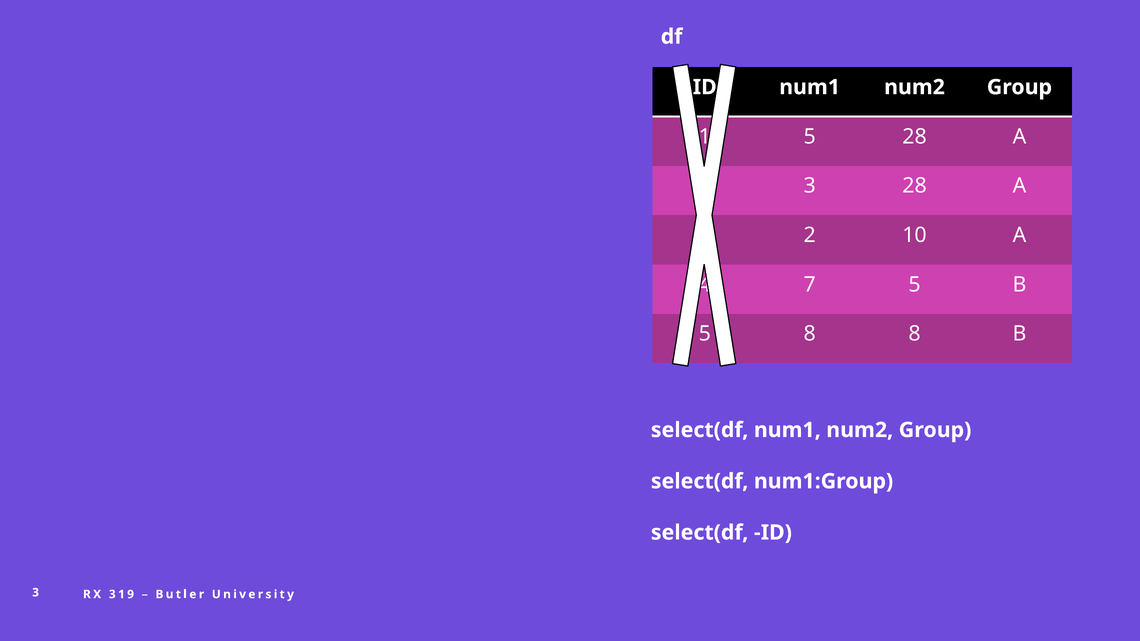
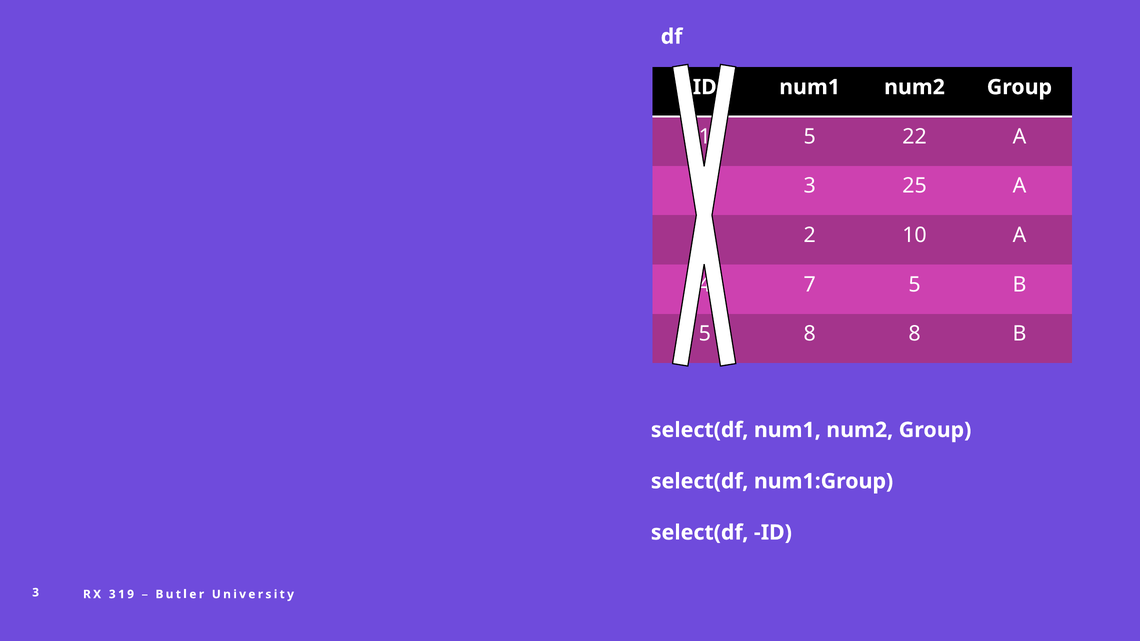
5 28: 28 -> 22
3 28: 28 -> 25
